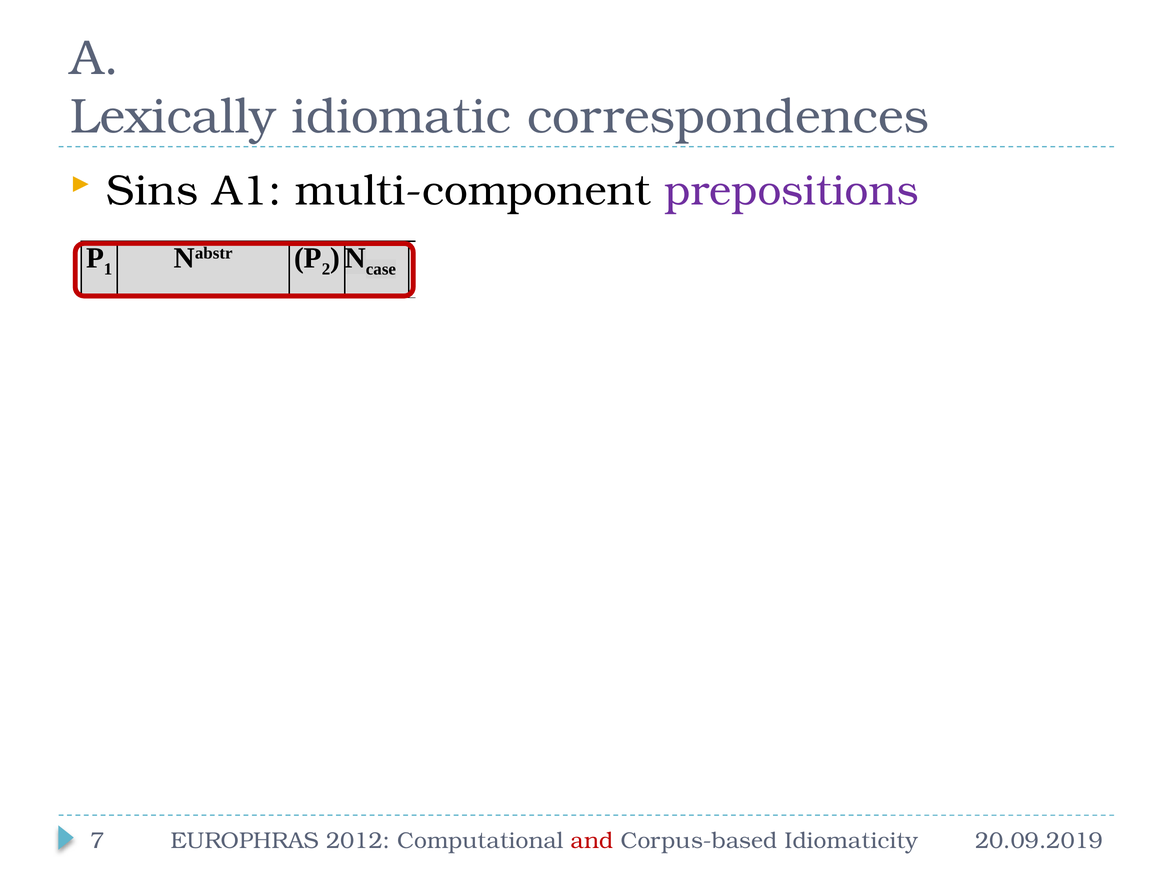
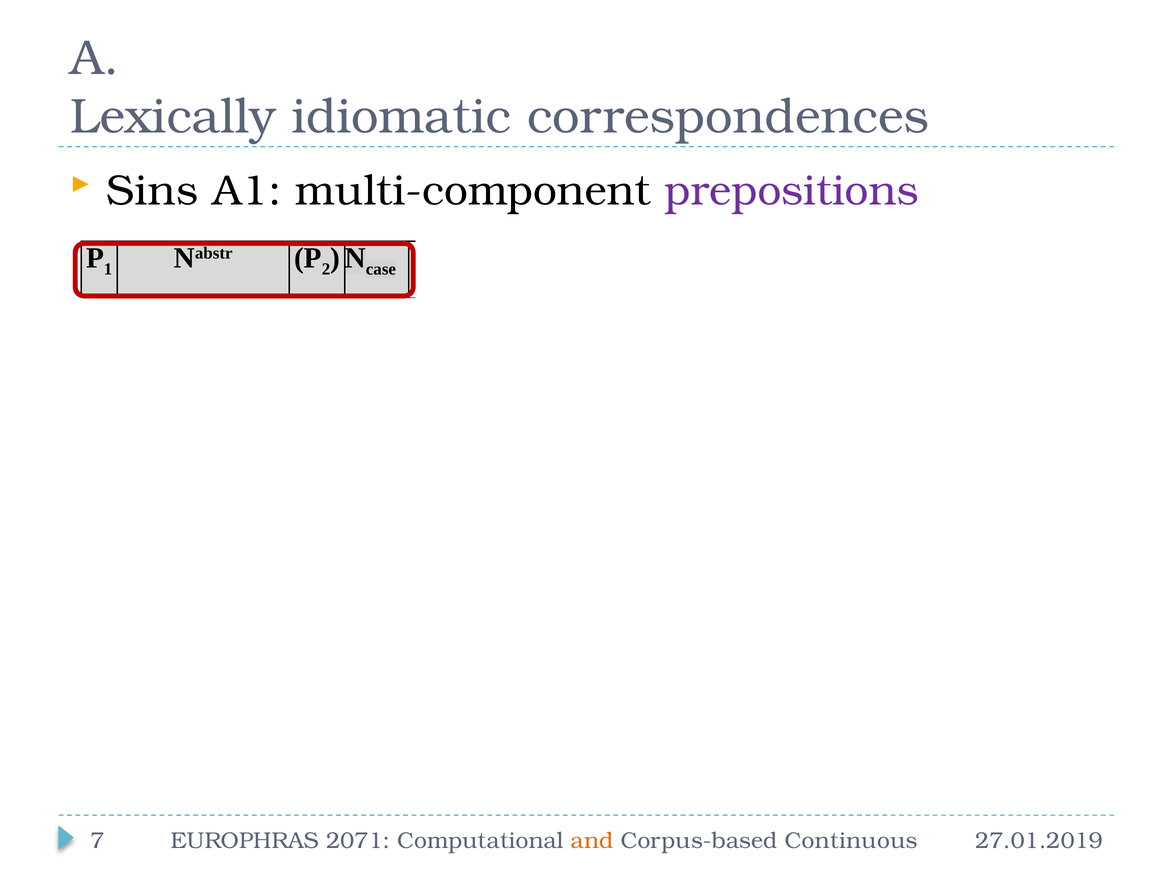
2012: 2012 -> 2071
and colour: red -> orange
Idiomaticity: Idiomaticity -> Continuous
20.09.2019: 20.09.2019 -> 27.01.2019
